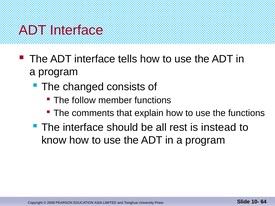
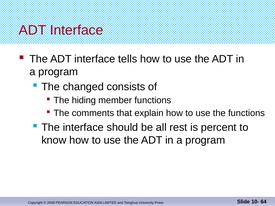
follow: follow -> hiding
instead: instead -> percent
